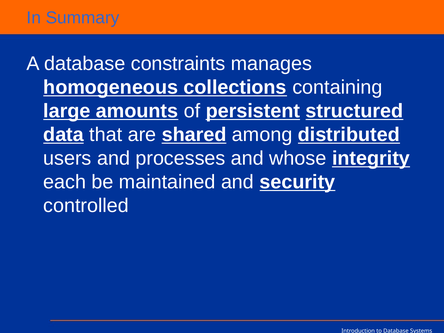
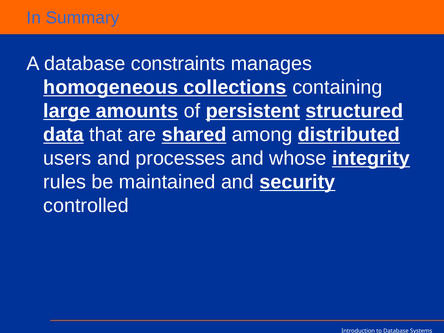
each: each -> rules
